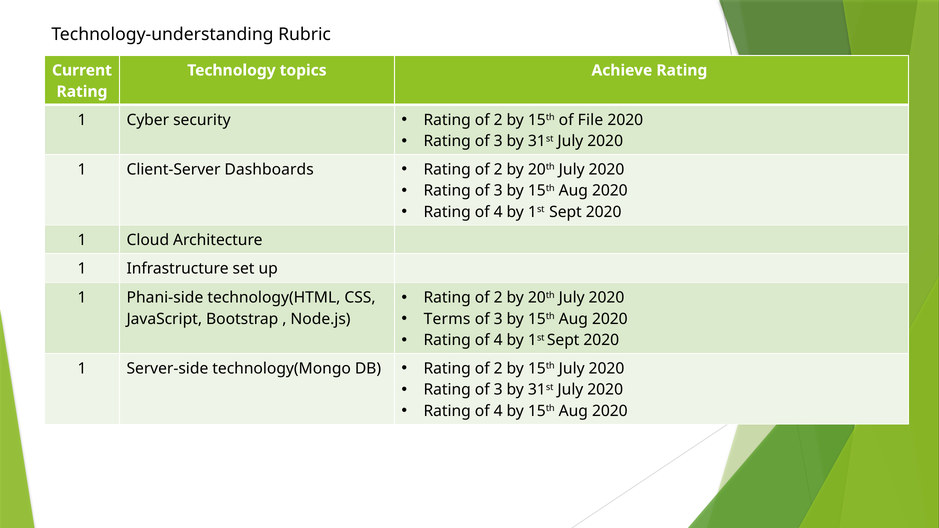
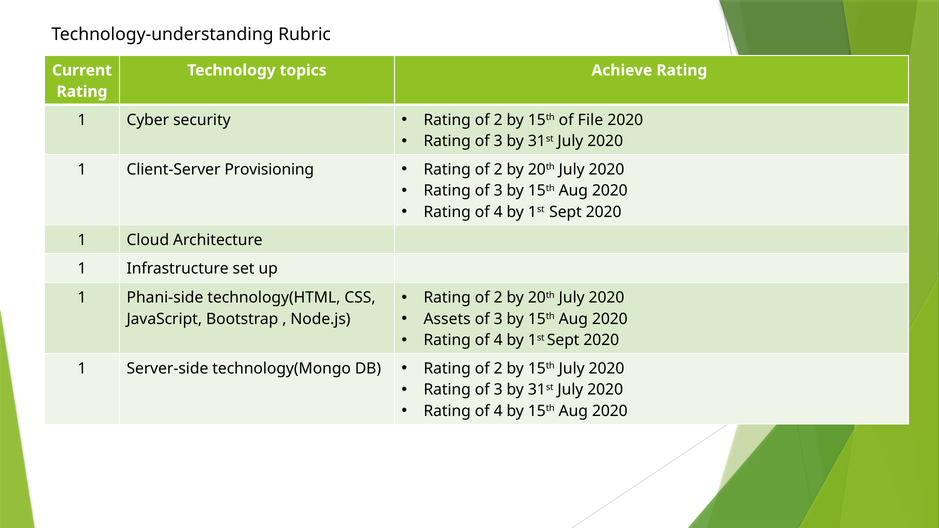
Dashboards: Dashboards -> Provisioning
Terms: Terms -> Assets
